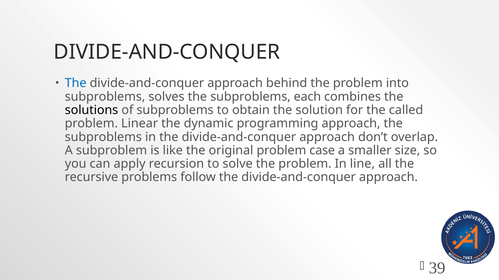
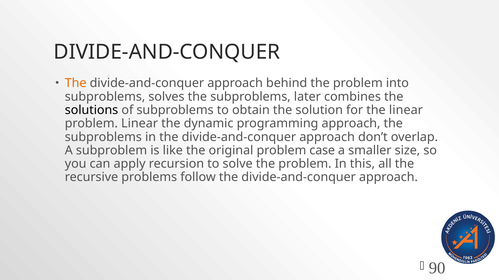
The at (76, 83) colour: blue -> orange
each: each -> later
the called: called -> linear
line: line -> this
39: 39 -> 90
